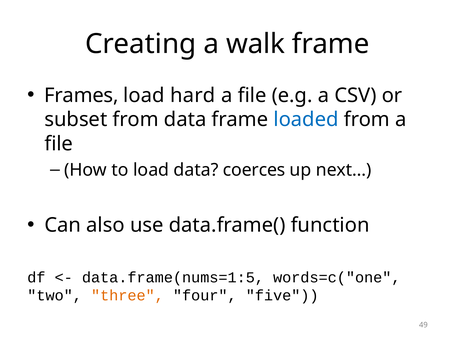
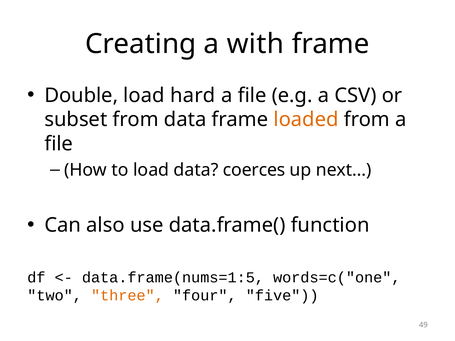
walk: walk -> with
Frames: Frames -> Double
loaded colour: blue -> orange
